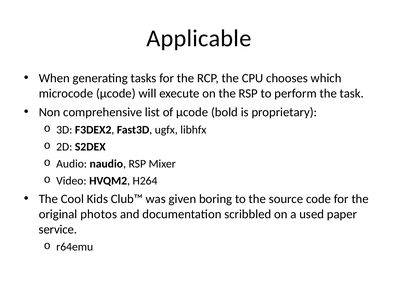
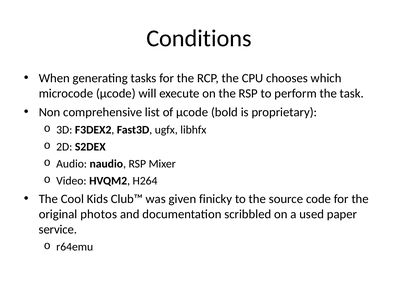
Applicable: Applicable -> Conditions
boring: boring -> finicky
